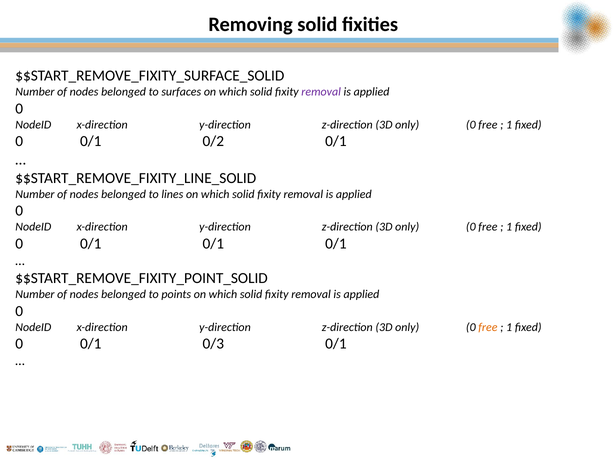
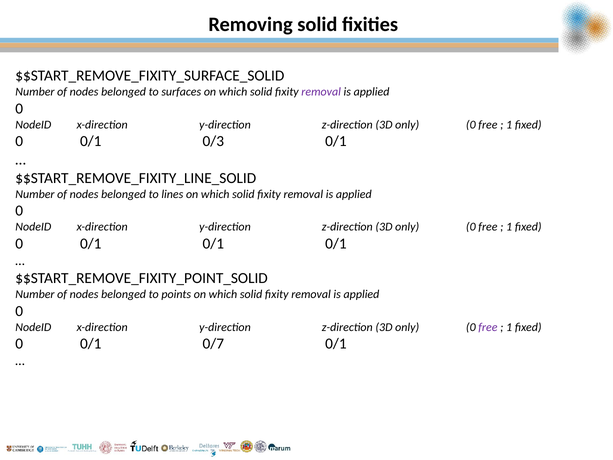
0/2: 0/2 -> 0/3
free at (488, 327) colour: orange -> purple
0/3: 0/3 -> 0/7
